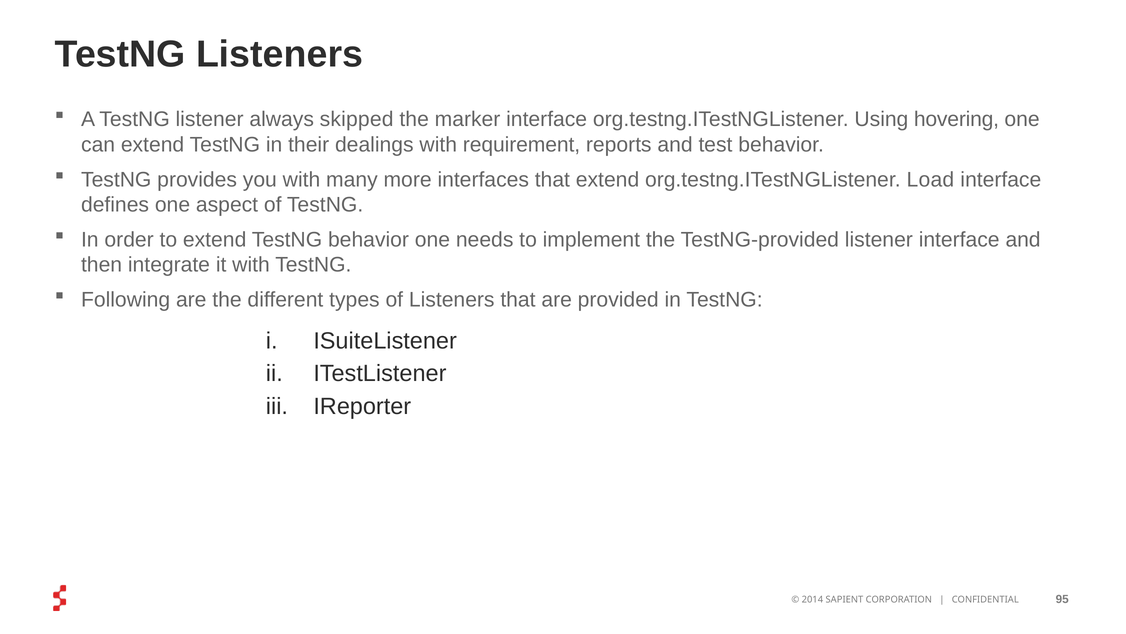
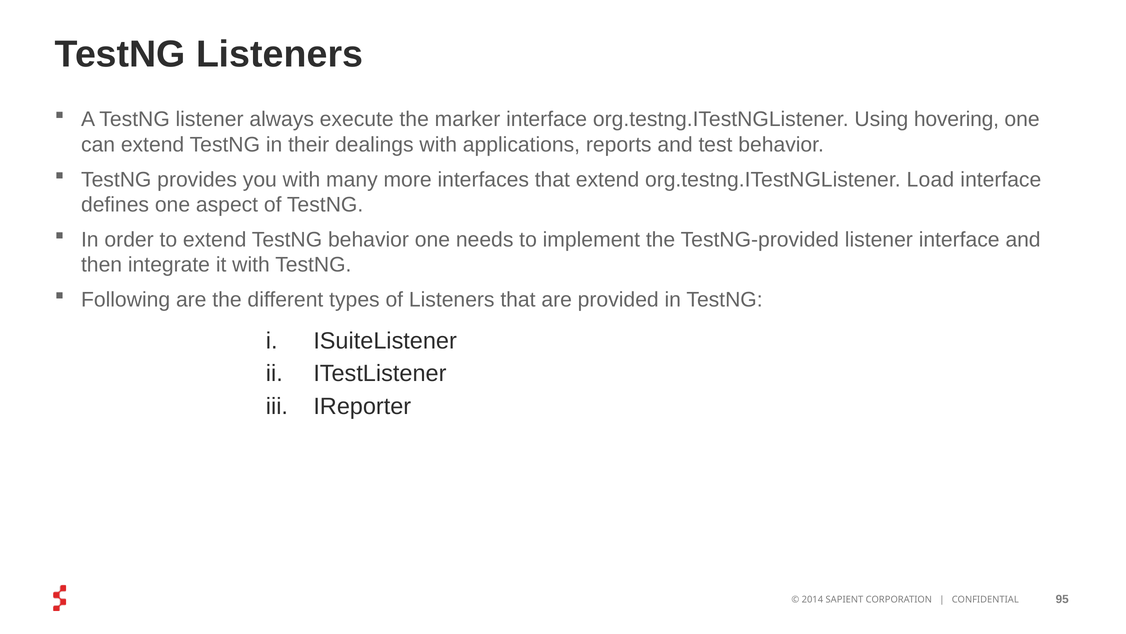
skipped: skipped -> execute
requirement: requirement -> applications
